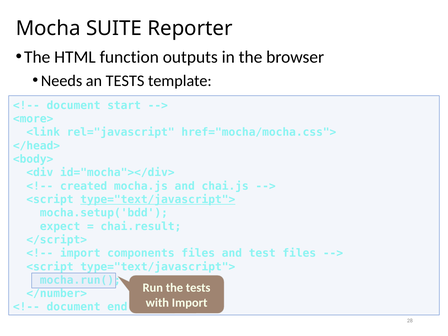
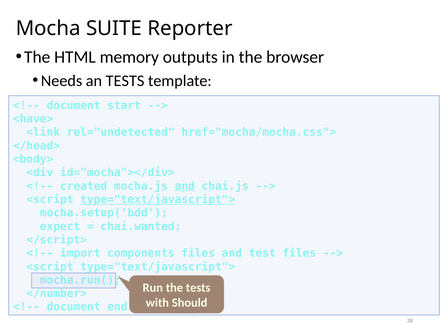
function: function -> memory
<more>: <more> -> <have>
rel="javascript: rel="javascript -> rel="undetected
and at (185, 186) underline: none -> present
chai.result: chai.result -> chai.wanted
with Import: Import -> Should
